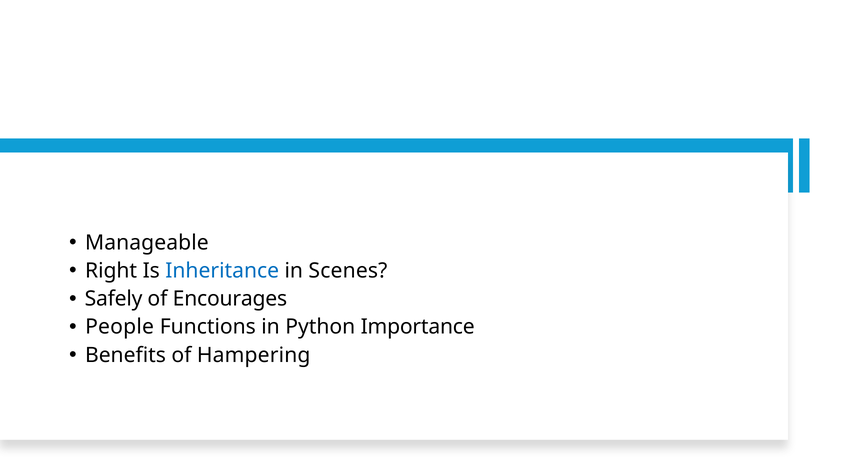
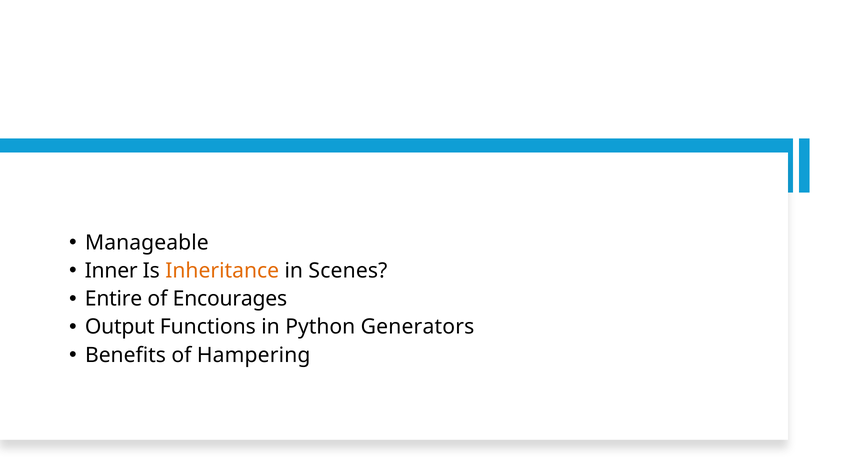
Right: Right -> Inner
Inheritance colour: blue -> orange
Safely: Safely -> Entire
People: People -> Output
Importance: Importance -> Generators
